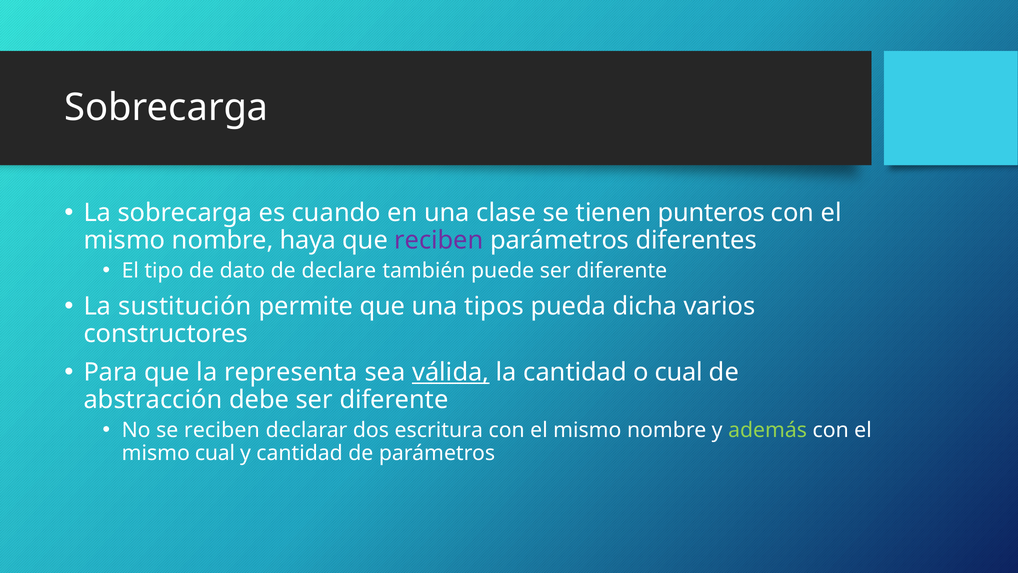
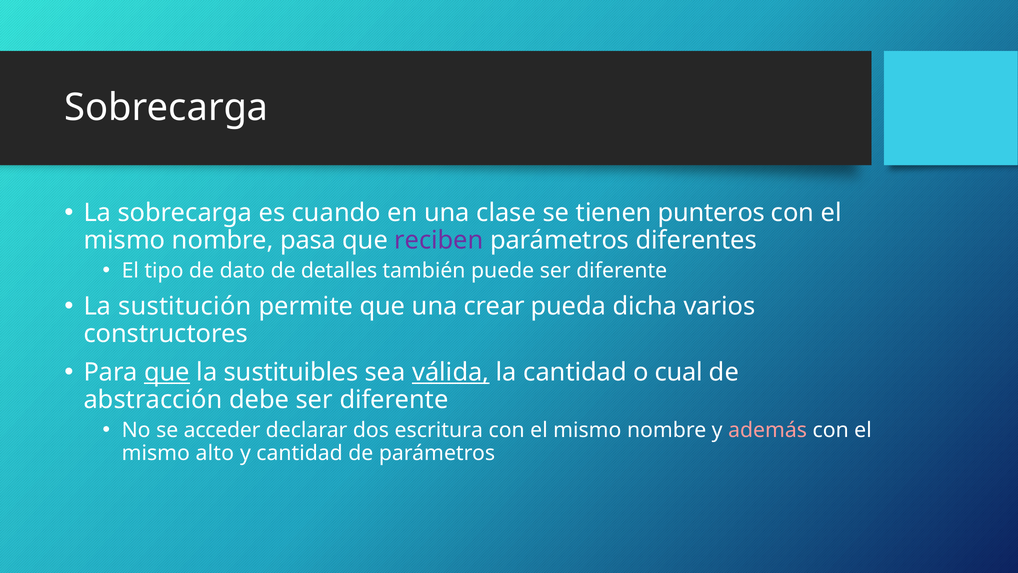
haya: haya -> pasa
declare: declare -> detalles
tipos: tipos -> crear
que at (167, 372) underline: none -> present
representa: representa -> sustituibles
se reciben: reciben -> acceder
además colour: light green -> pink
mismo cual: cual -> alto
